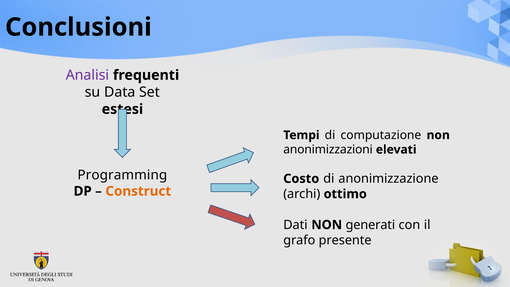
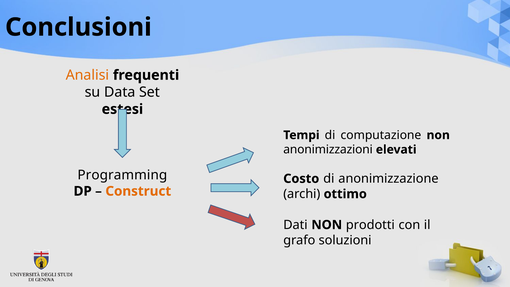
Analisi colour: purple -> orange
generati: generati -> prodotti
presente: presente -> soluzioni
